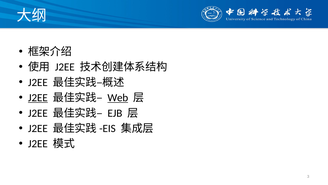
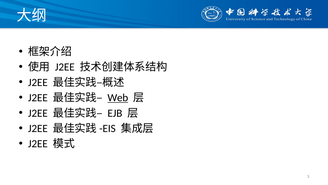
J2EE at (38, 98) underline: present -> none
